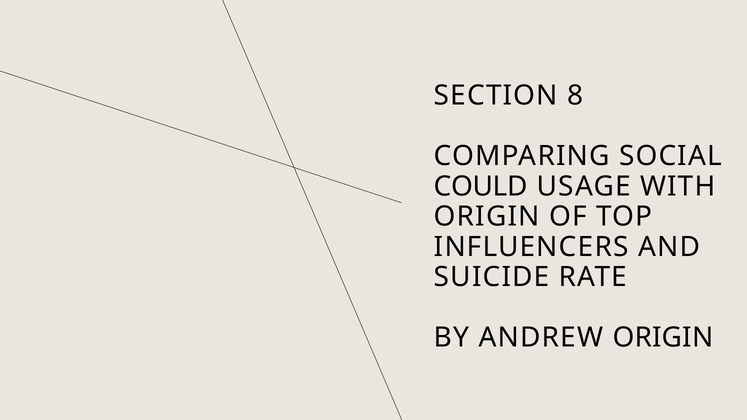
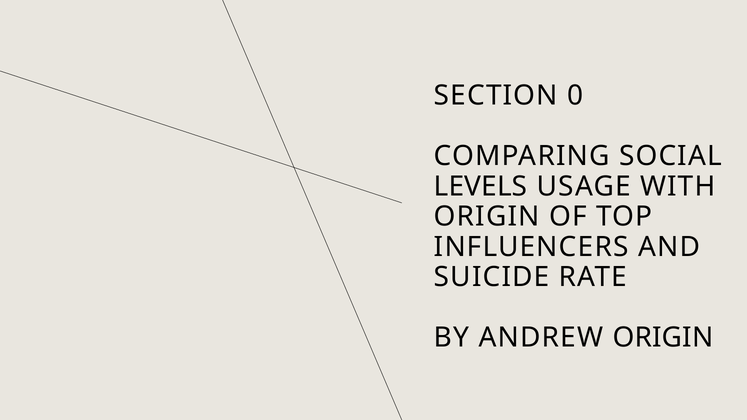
8: 8 -> 0
COULD: COULD -> LEVELS
